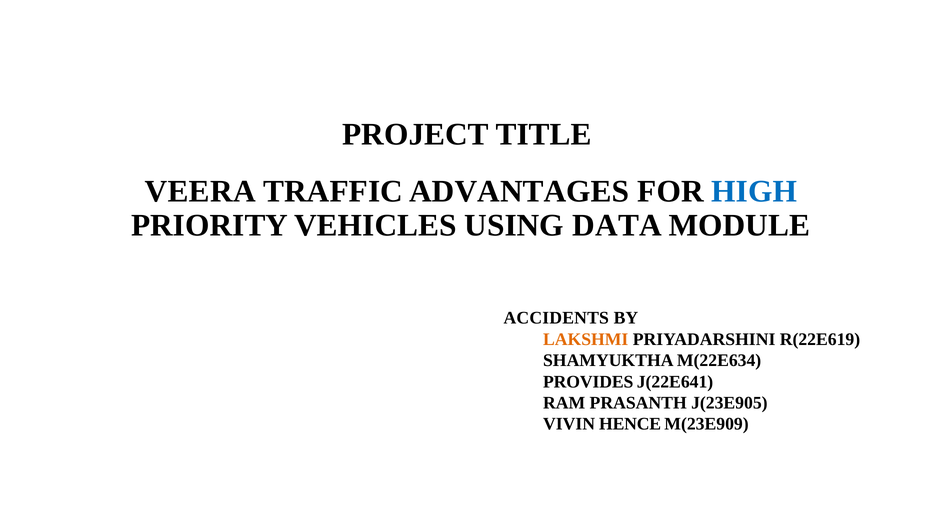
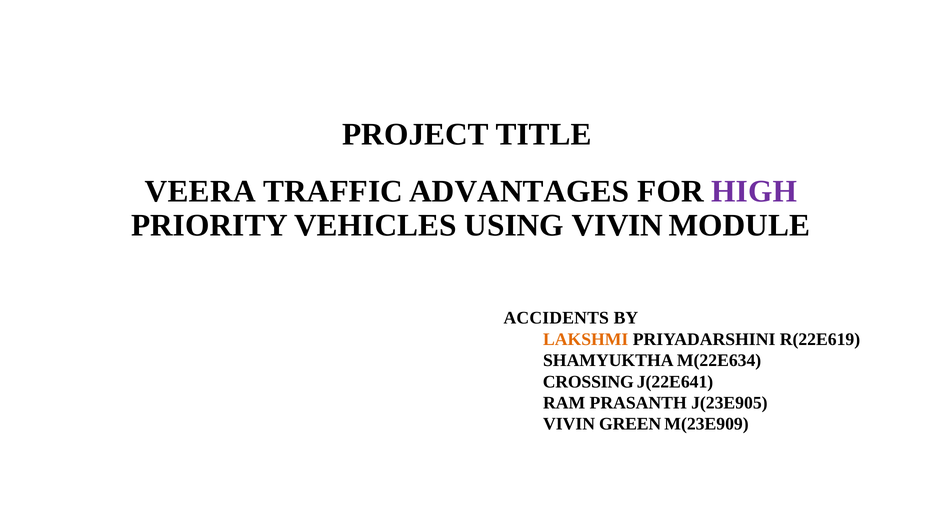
HIGH colour: blue -> purple
USING DATA: DATA -> VIVIN
PROVIDES: PROVIDES -> CROSSING
HENCE: HENCE -> GREEN
